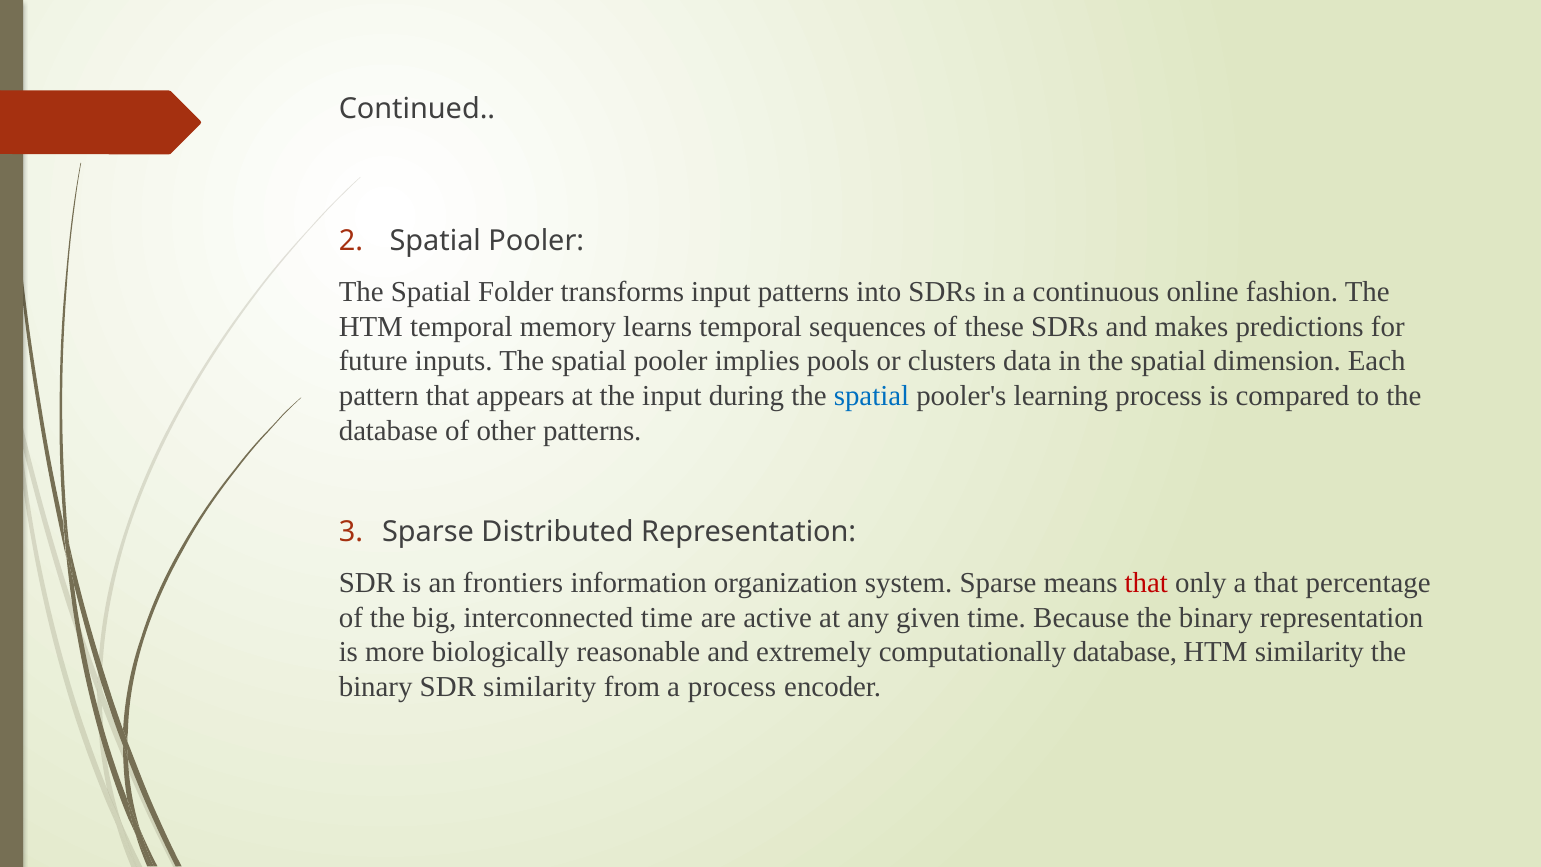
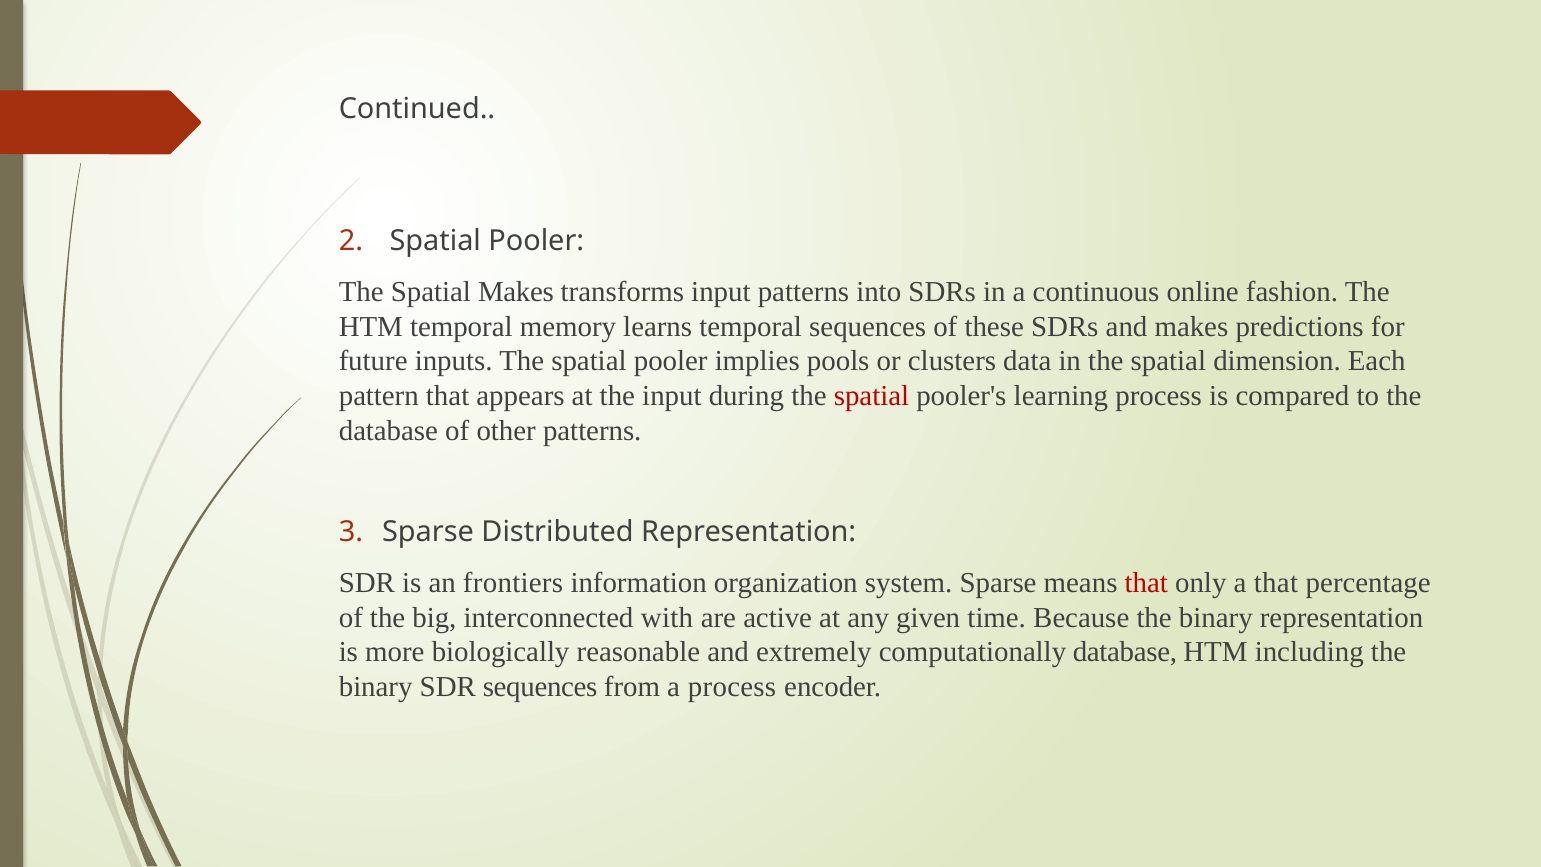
Spatial Folder: Folder -> Makes
spatial at (871, 396) colour: blue -> red
interconnected time: time -> with
HTM similarity: similarity -> including
SDR similarity: similarity -> sequences
